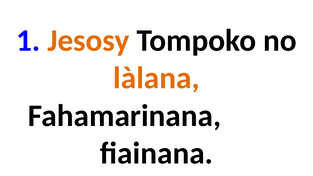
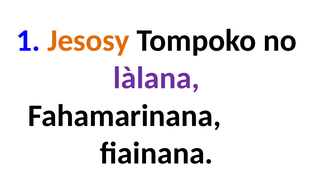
làlana colour: orange -> purple
